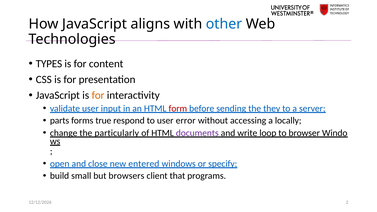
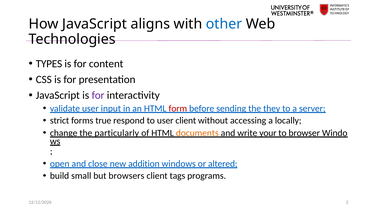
for at (98, 95) colour: orange -> purple
parts: parts -> strict
user error: error -> client
documents colour: purple -> orange
loop: loop -> your
entered: entered -> addition
specify: specify -> altered
that: that -> tags
